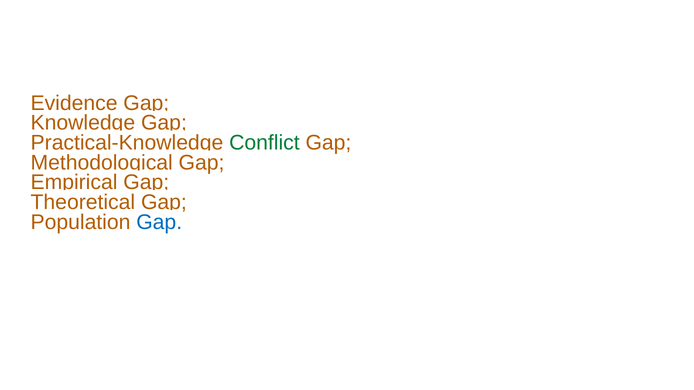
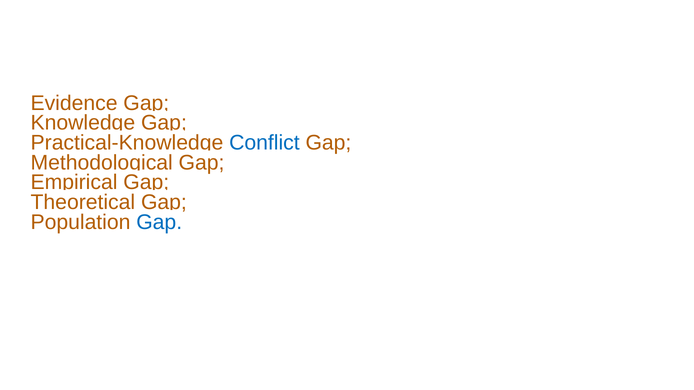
Conflict colour: green -> blue
